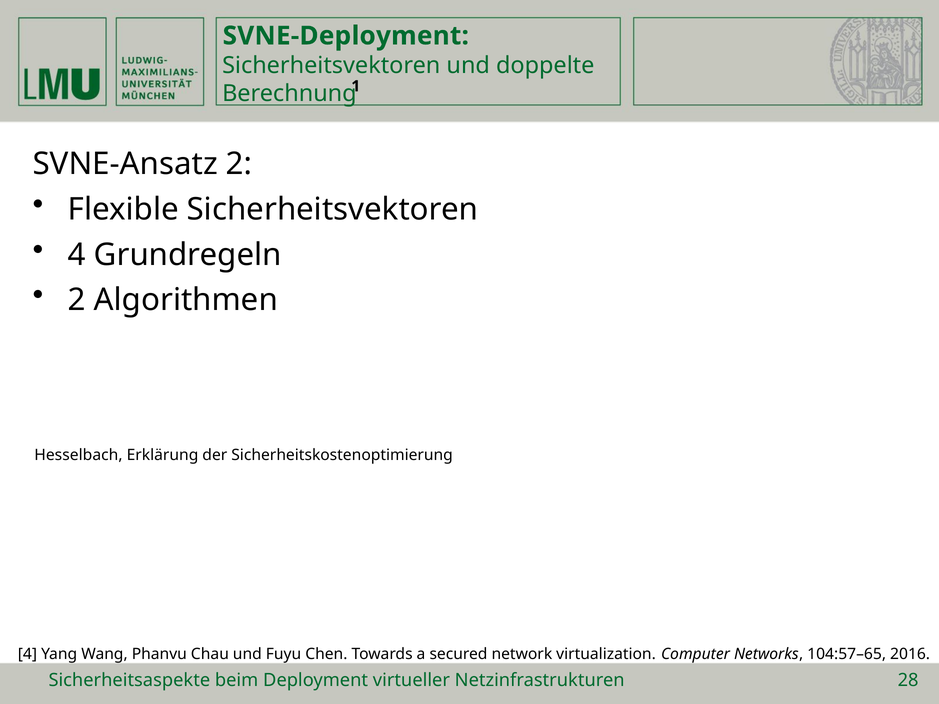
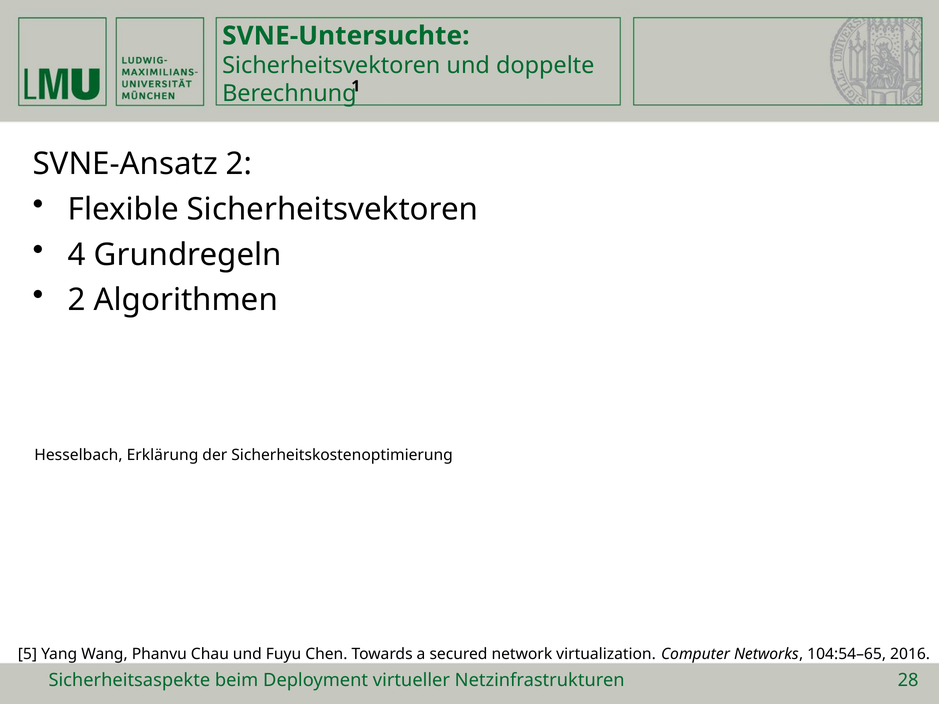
SVNE-Deployment: SVNE-Deployment -> SVNE-Untersuchte
4 at (27, 654): 4 -> 5
104:57–65: 104:57–65 -> 104:54–65
